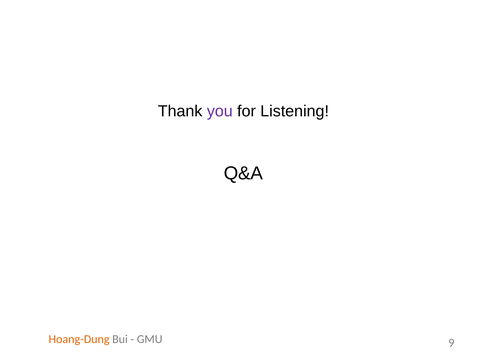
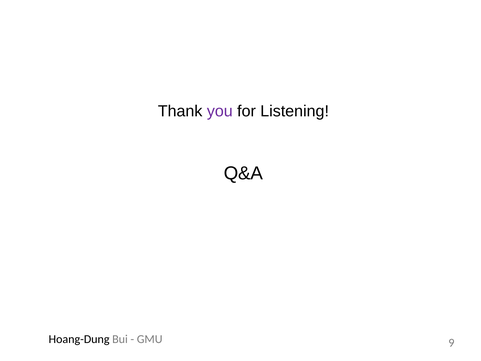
Hoang-Dung colour: orange -> black
